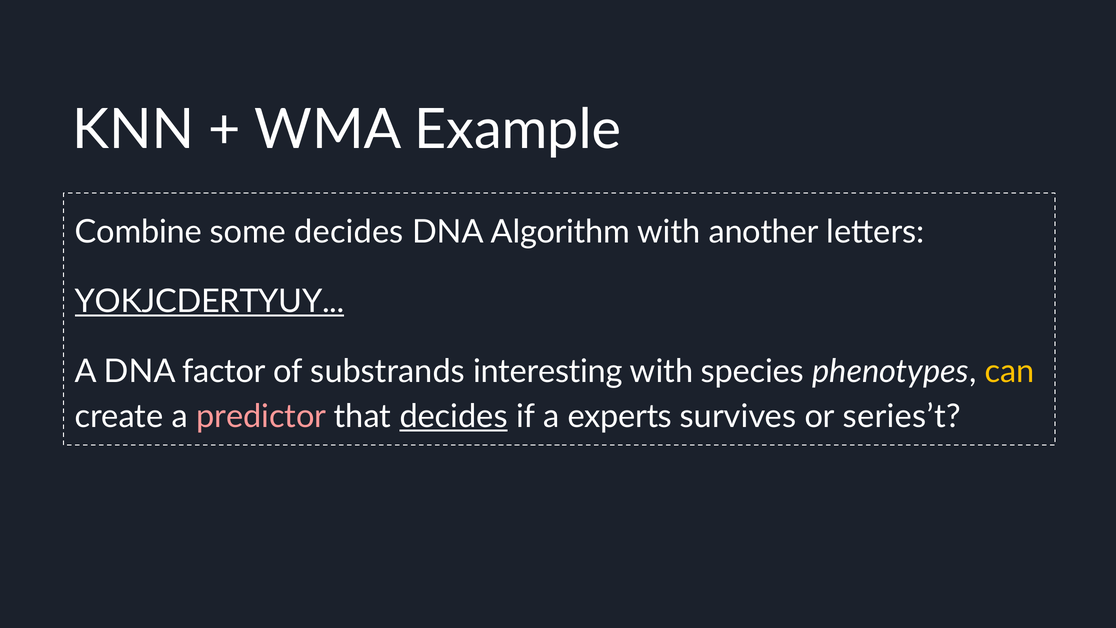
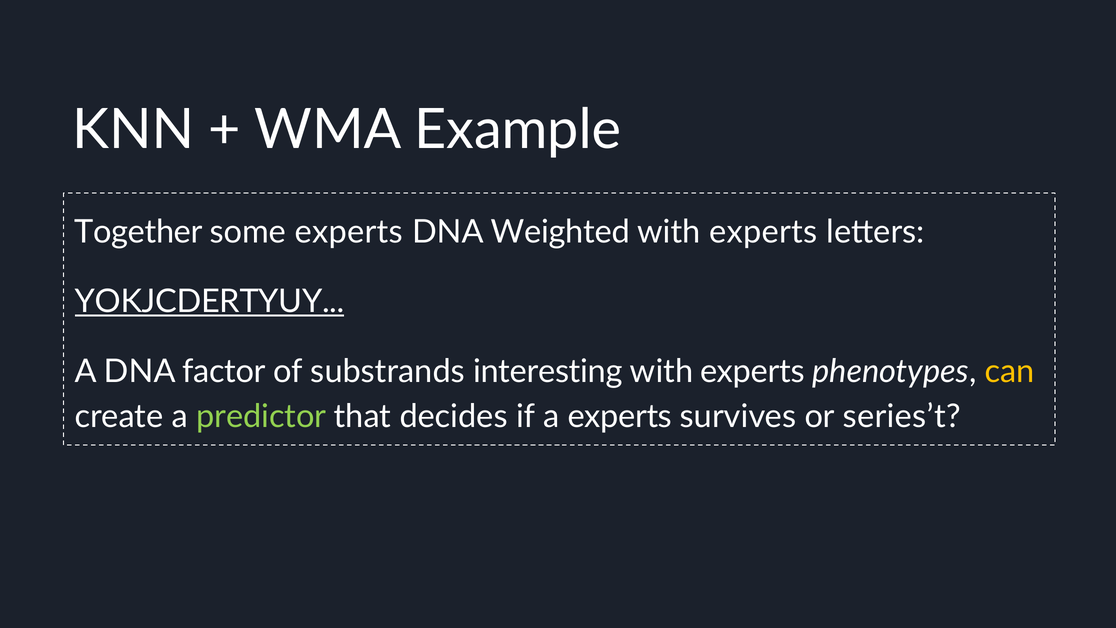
Combine: Combine -> Together
some decides: decides -> experts
Algorithm: Algorithm -> Weighted
another at (764, 232): another -> experts
species at (752, 371): species -> experts
predictor colour: pink -> light green
decides at (454, 416) underline: present -> none
